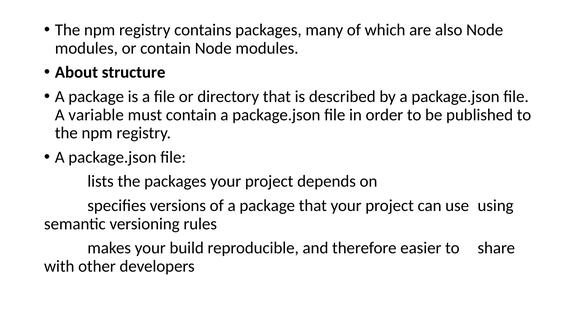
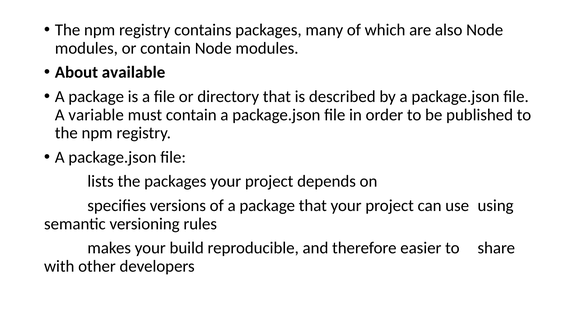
structure: structure -> available
